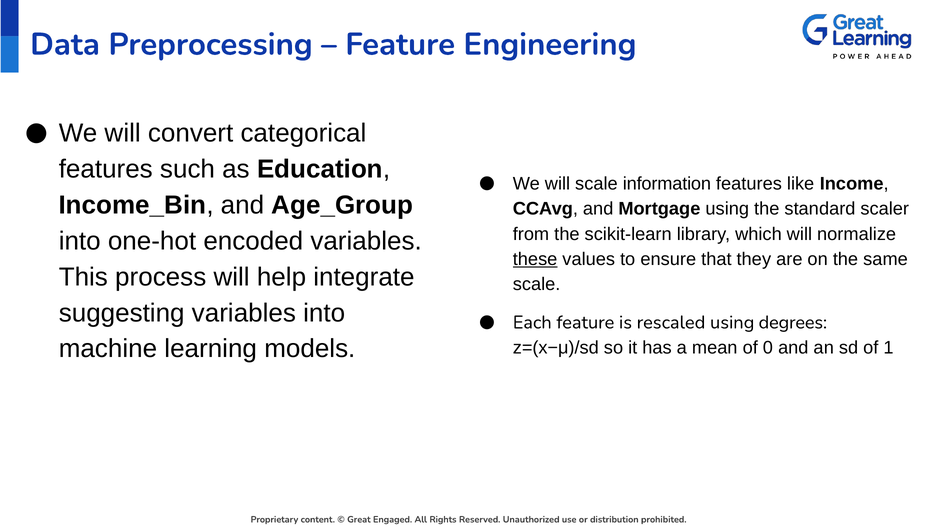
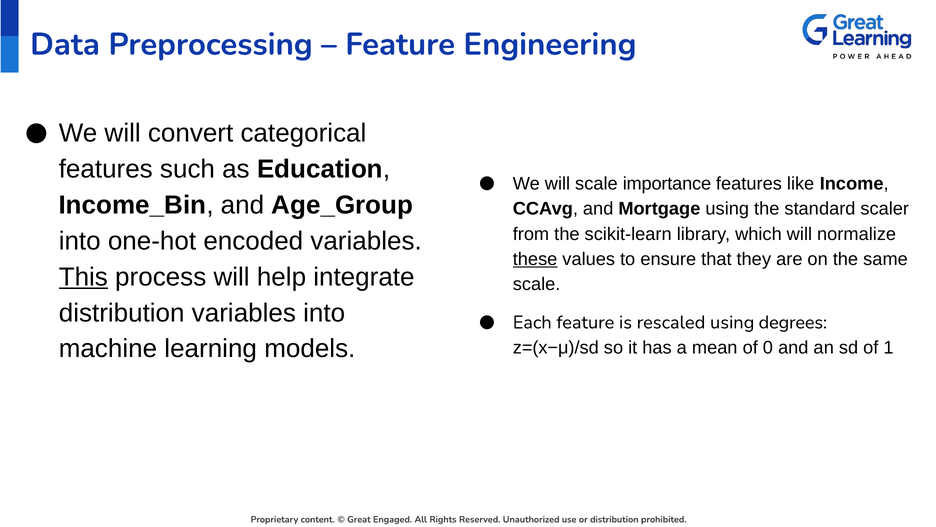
information: information -> importance
This underline: none -> present
suggesting at (122, 313): suggesting -> distribution
